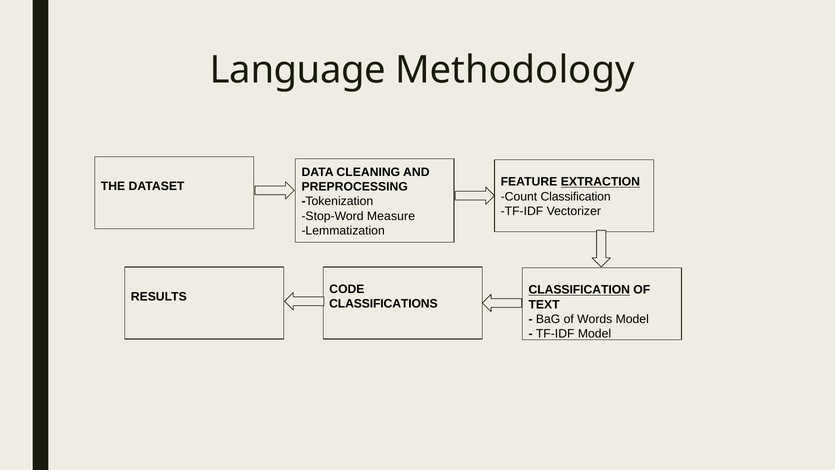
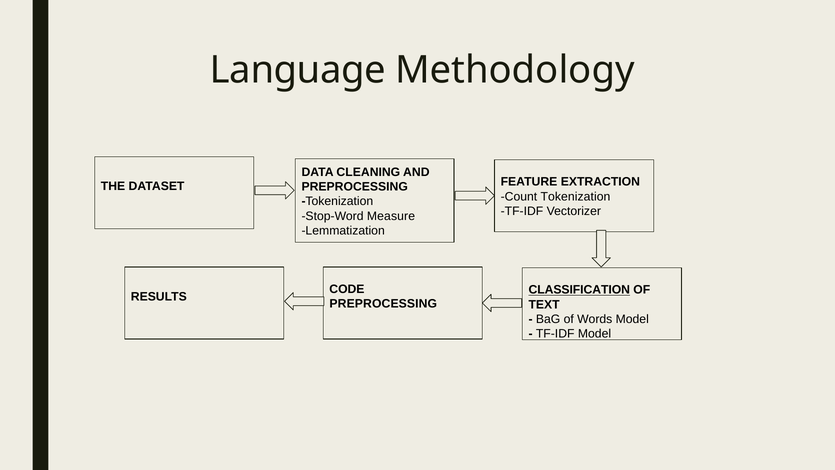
EXTRACTION underline: present -> none
Count Classification: Classification -> Tokenization
CLASSIFICATIONS at (383, 304): CLASSIFICATIONS -> PREPROCESSING
